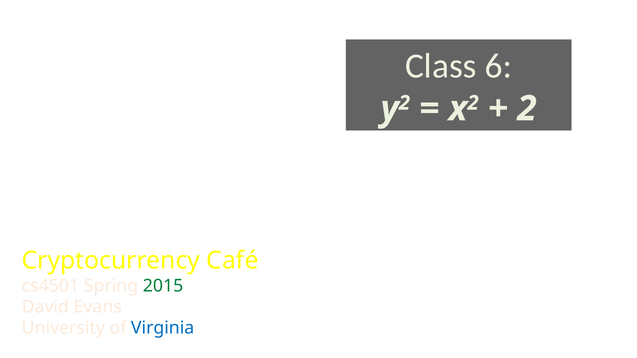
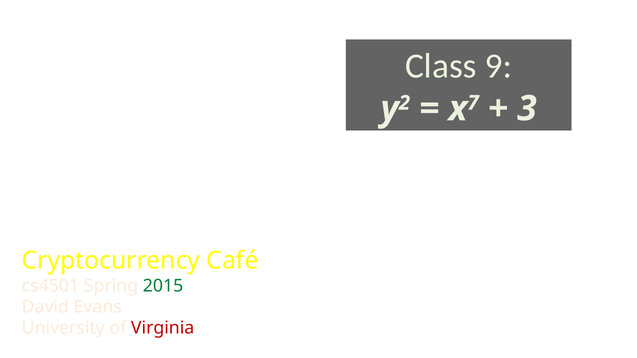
6: 6 -> 9
2 at (473, 103): 2 -> 7
2 at (527, 109): 2 -> 3
Virginia colour: blue -> red
